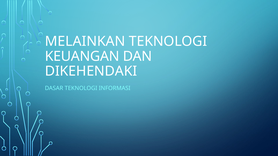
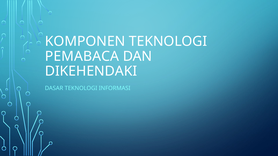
MELAINKAN: MELAINKAN -> KOMPONEN
KEUANGAN: KEUANGAN -> PEMABACA
